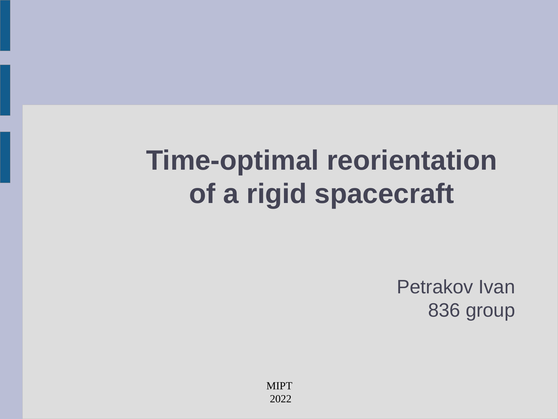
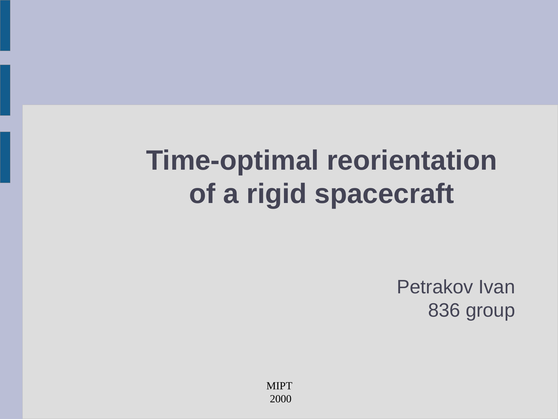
2022: 2022 -> 2000
